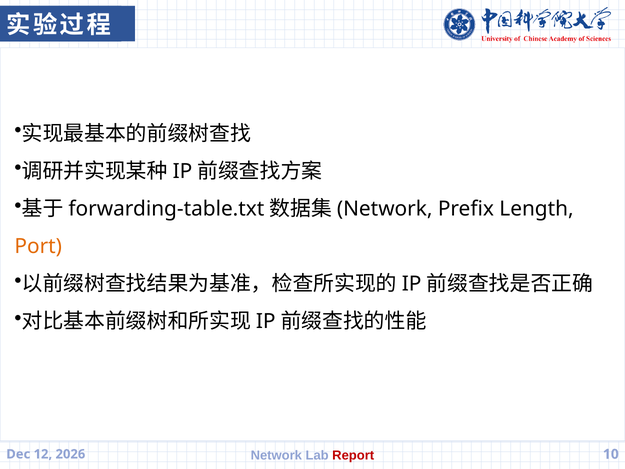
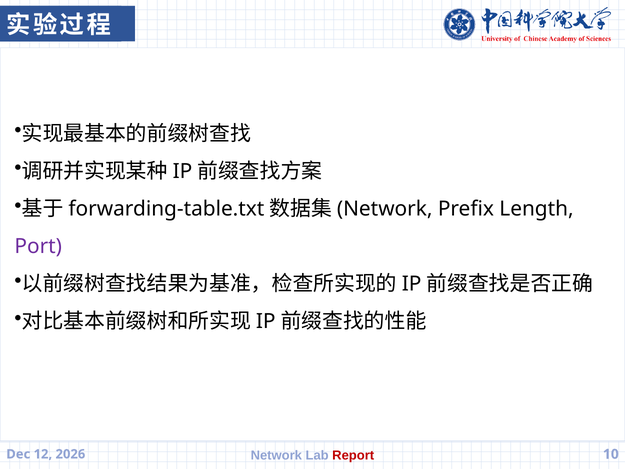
Port colour: orange -> purple
